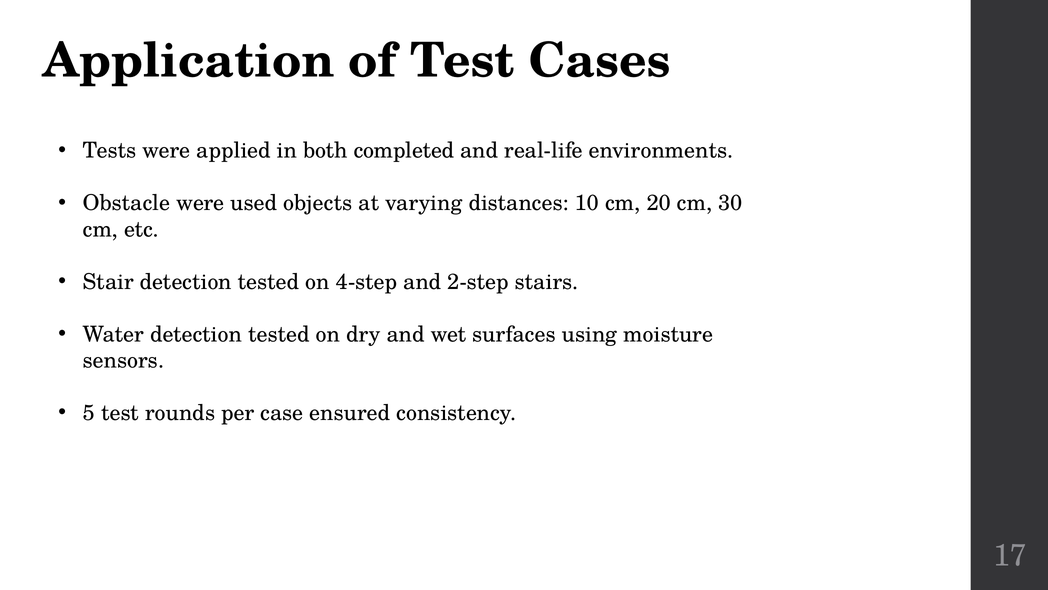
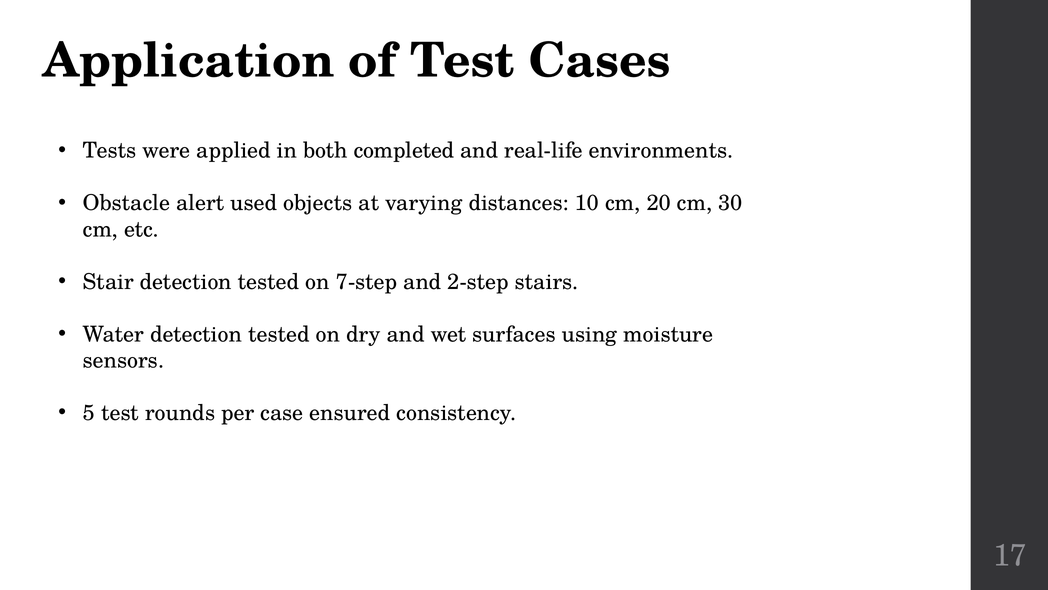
Obstacle were: were -> alert
4-step: 4-step -> 7-step
